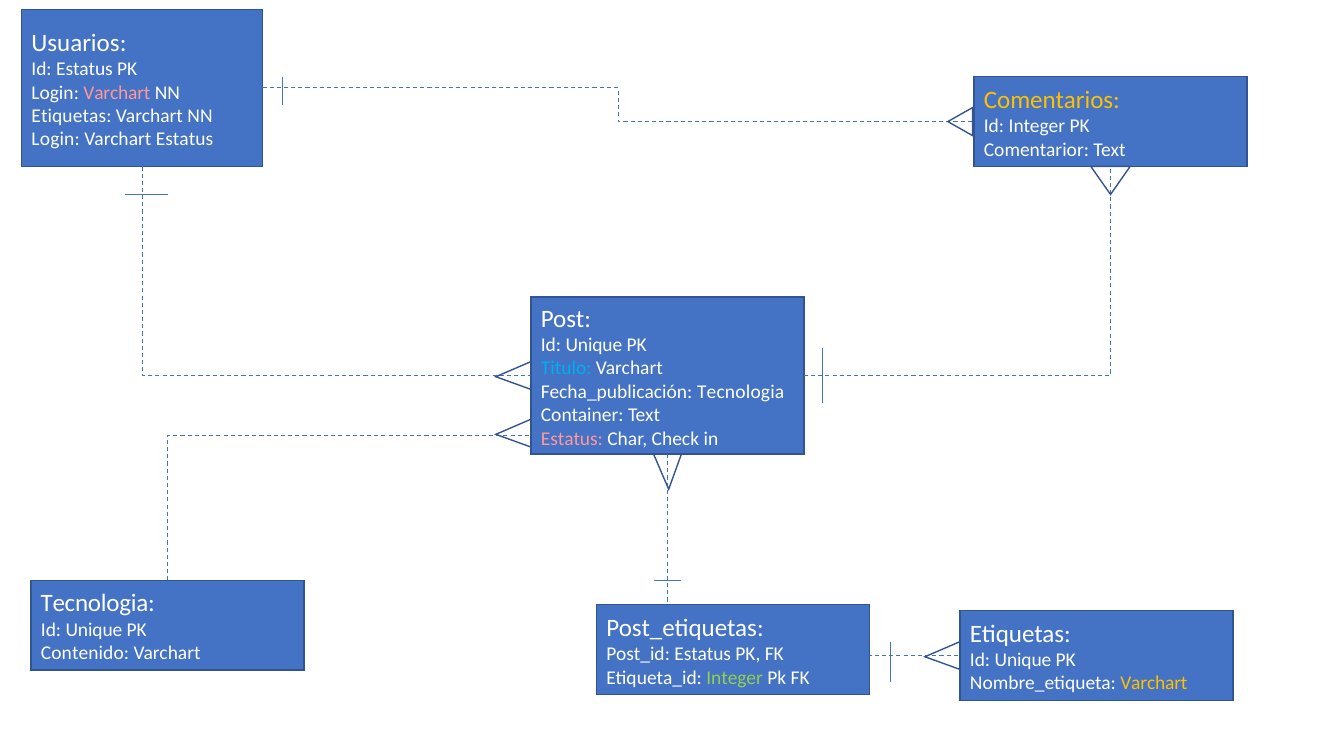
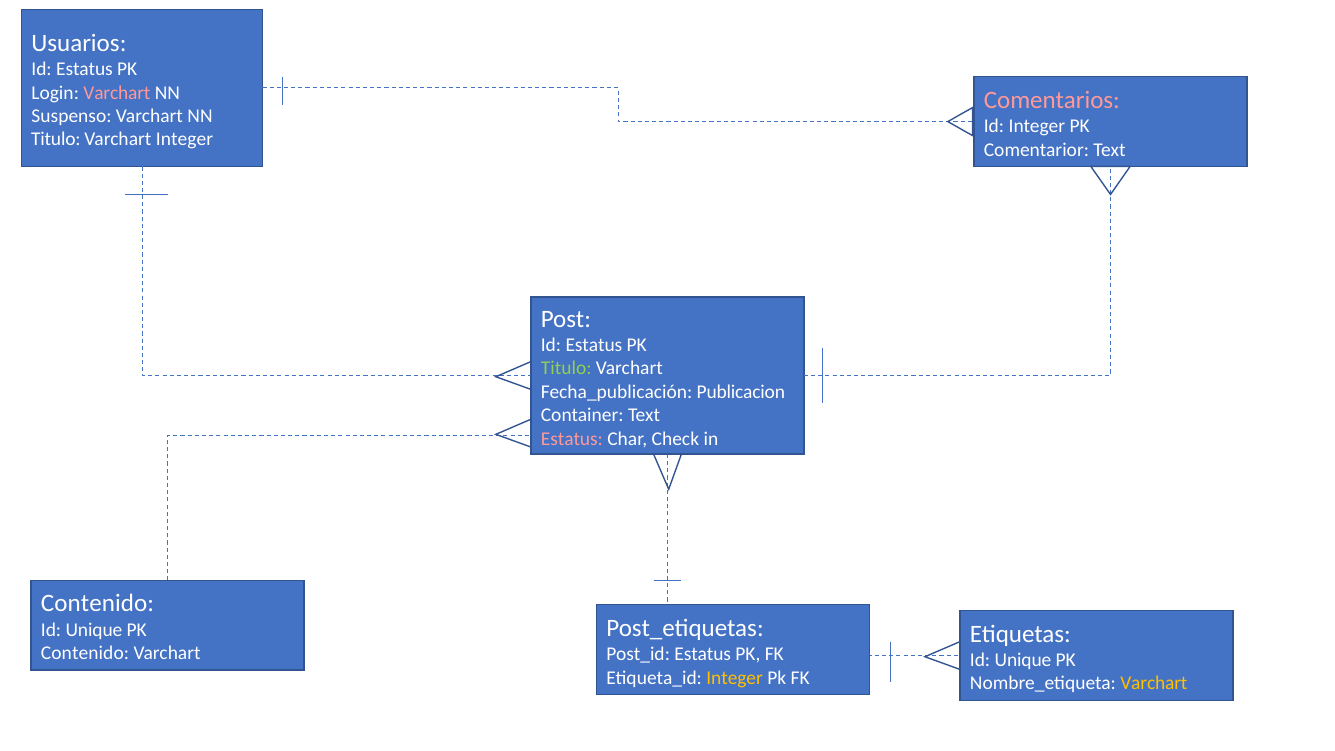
Comentarios colour: yellow -> pink
Etiquetas at (71, 116): Etiquetas -> Suspenso
Login at (56, 139): Login -> Titulo
Varchart Estatus: Estatus -> Integer
Unique at (594, 345): Unique -> Estatus
Titulo at (566, 368) colour: light blue -> light green
Fecha_publicación Tecnologia: Tecnologia -> Publicacion
Tecnologia at (98, 604): Tecnologia -> Contenido
Integer at (735, 678) colour: light green -> yellow
